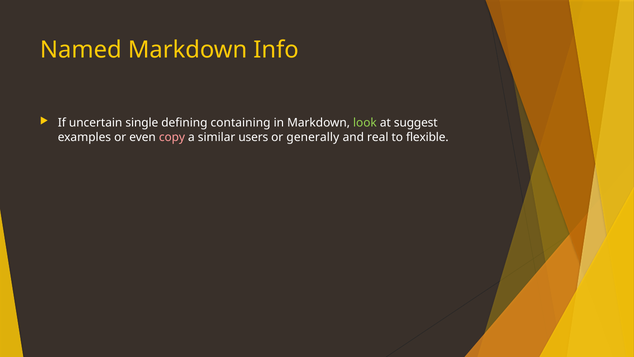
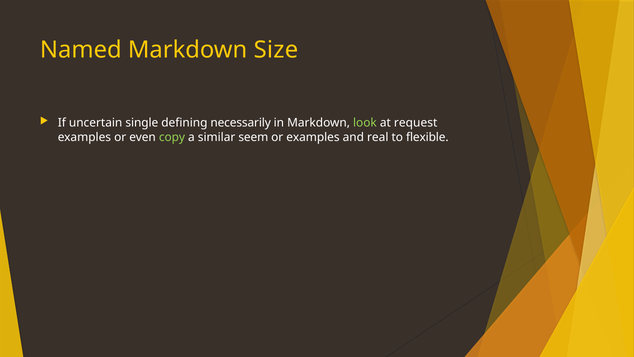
Info: Info -> Size
containing: containing -> necessarily
suggest: suggest -> request
copy colour: pink -> light green
users: users -> seem
or generally: generally -> examples
